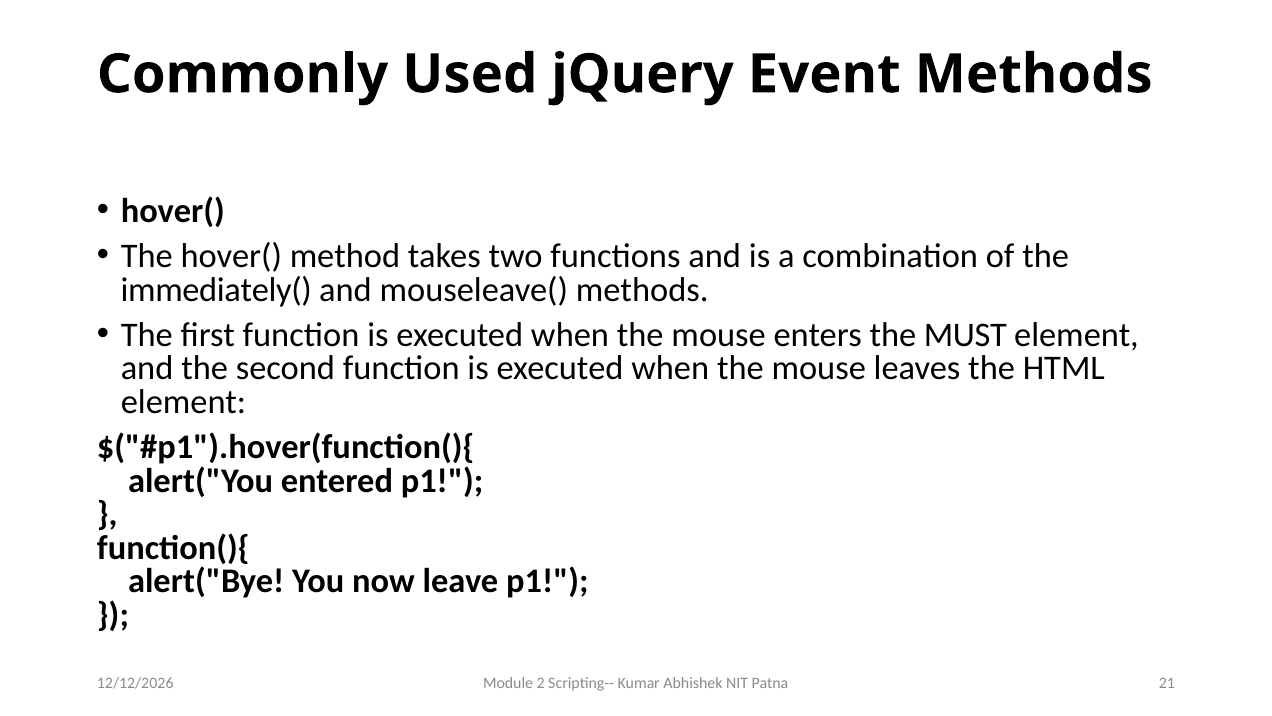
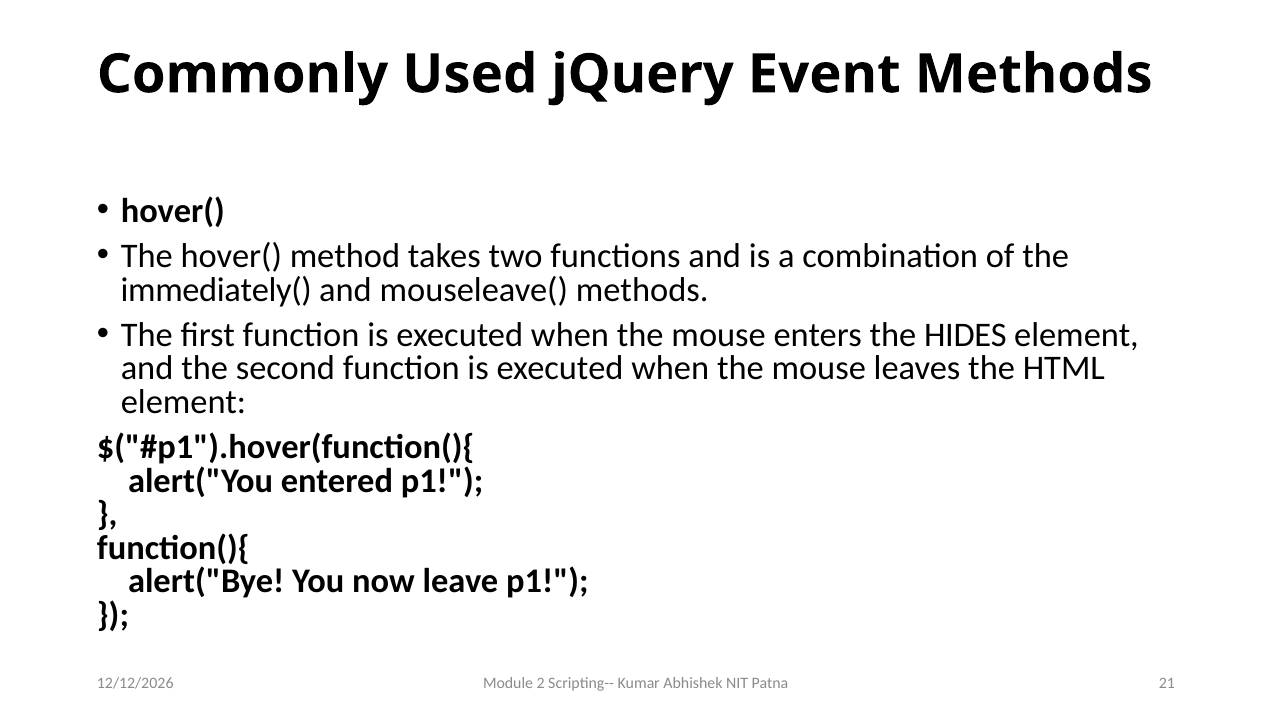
MUST: MUST -> HIDES
